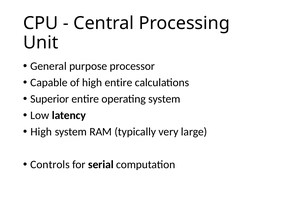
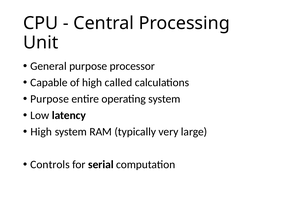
high entire: entire -> called
Superior at (50, 99): Superior -> Purpose
